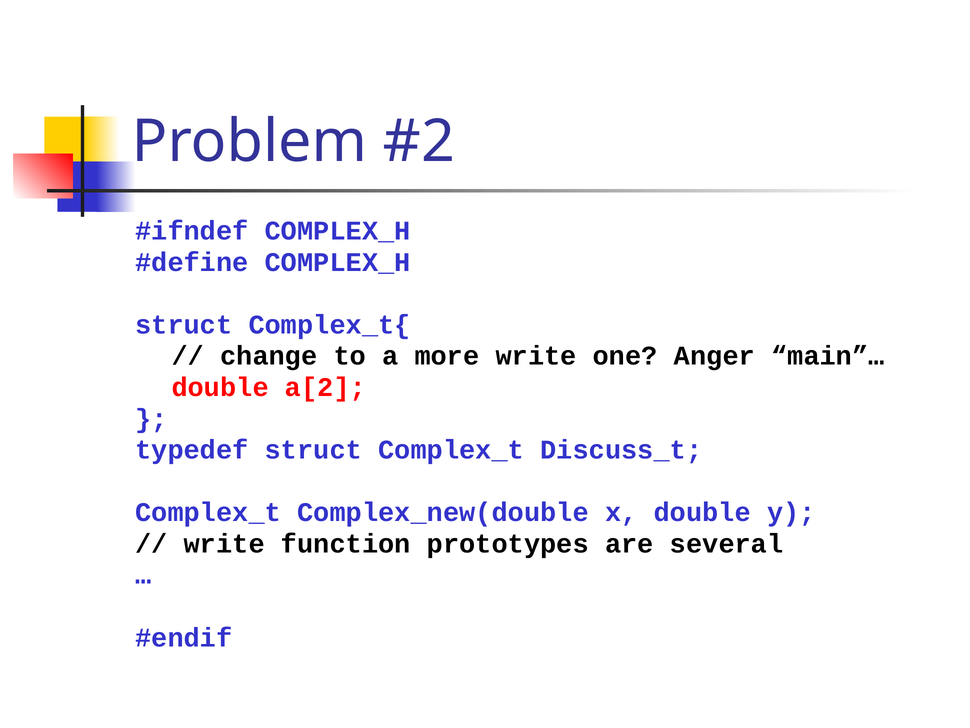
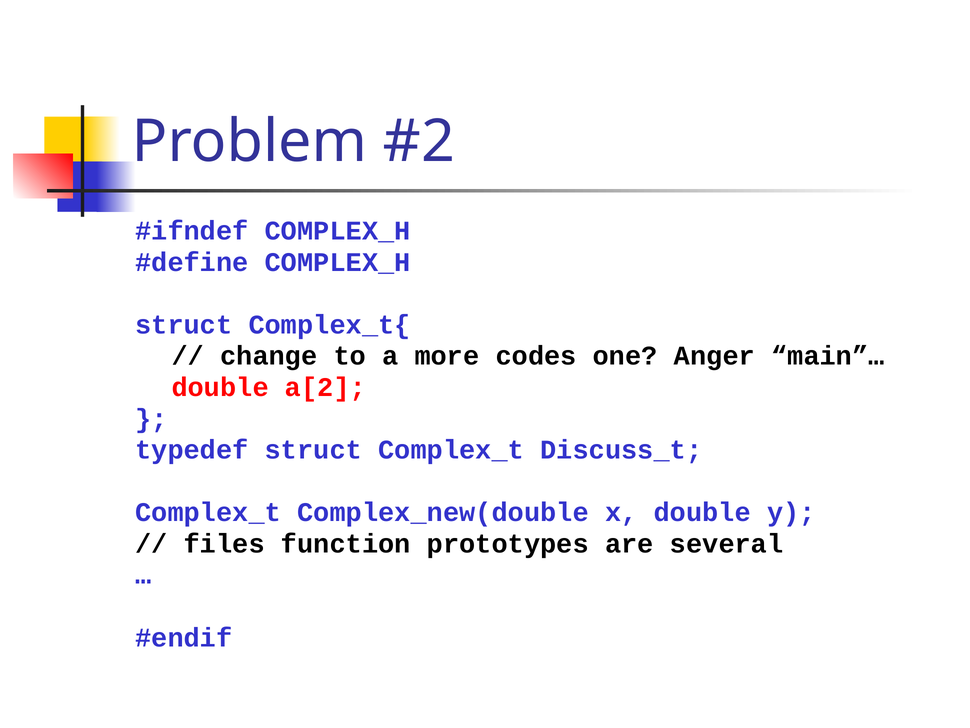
more write: write -> codes
write at (224, 543): write -> files
